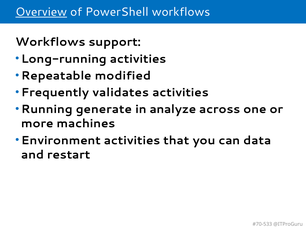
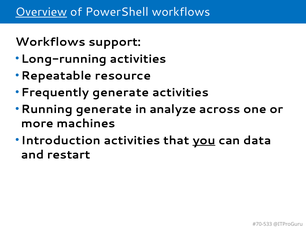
modified: modified -> resource
Frequently validates: validates -> generate
Environment: Environment -> Introduction
you underline: none -> present
